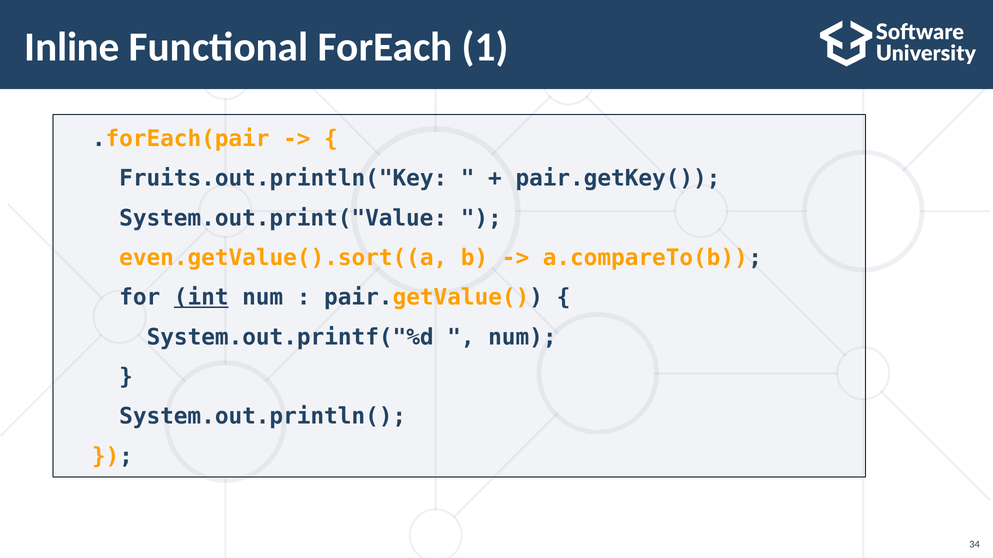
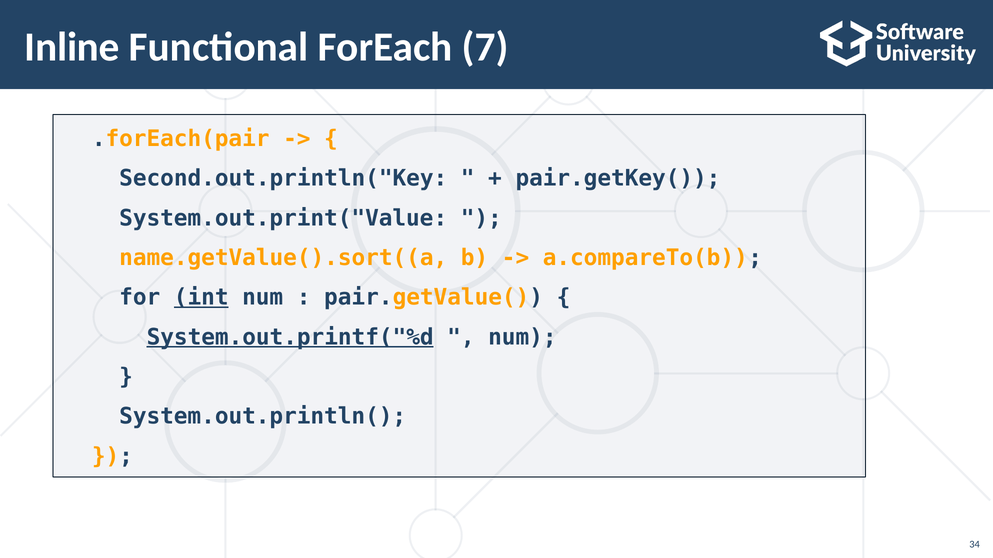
1: 1 -> 7
Fruits.out.println("Key: Fruits.out.println("Key -> Second.out.println("Key
even.getValue().sort((a: even.getValue().sort((a -> name.getValue().sort((a
System.out.printf("%d underline: none -> present
